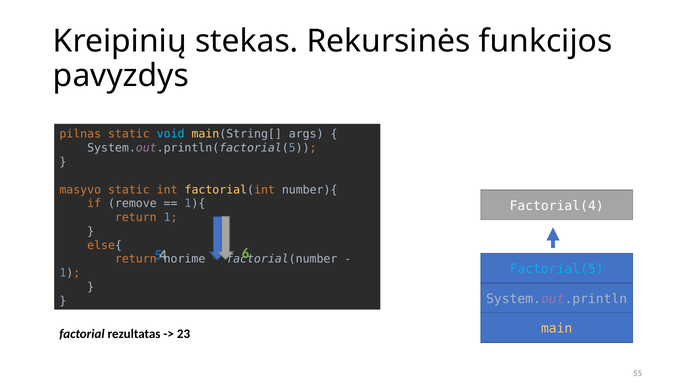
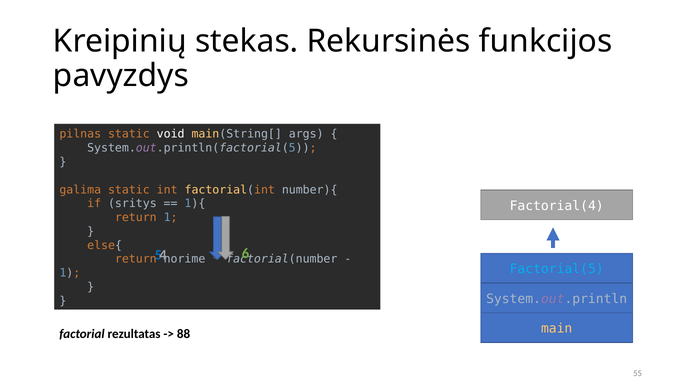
void colour: light blue -> white
masyvo: masyvo -> galima
remove: remove -> sritys
23: 23 -> 88
